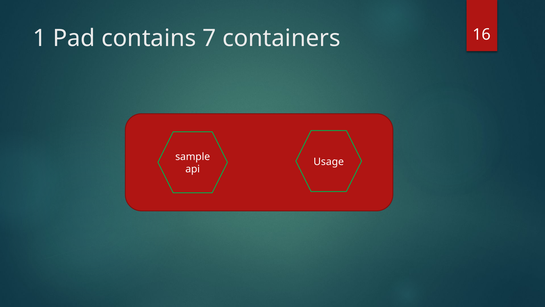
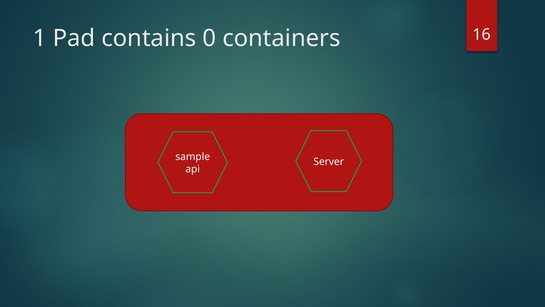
7: 7 -> 0
Usage: Usage -> Server
